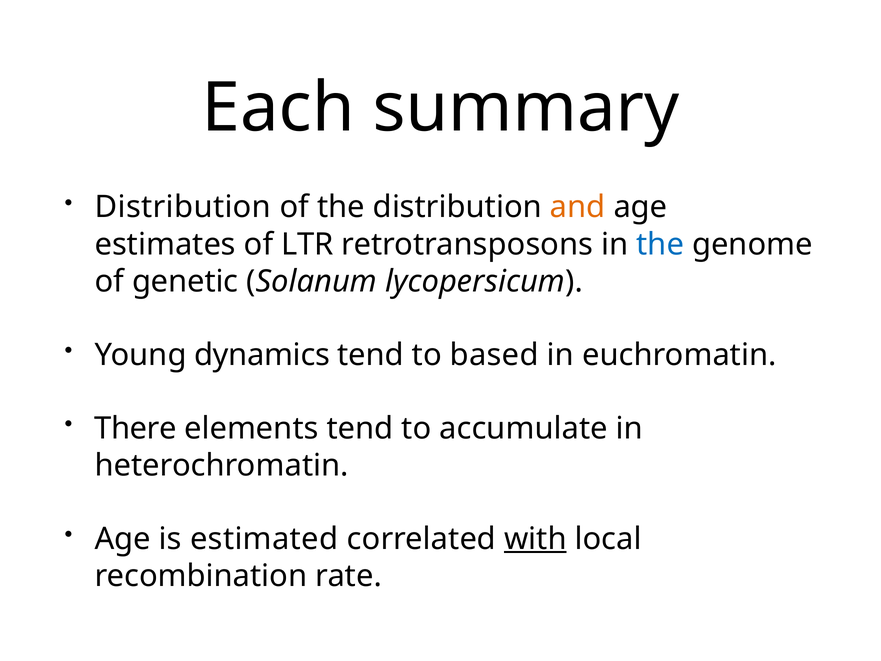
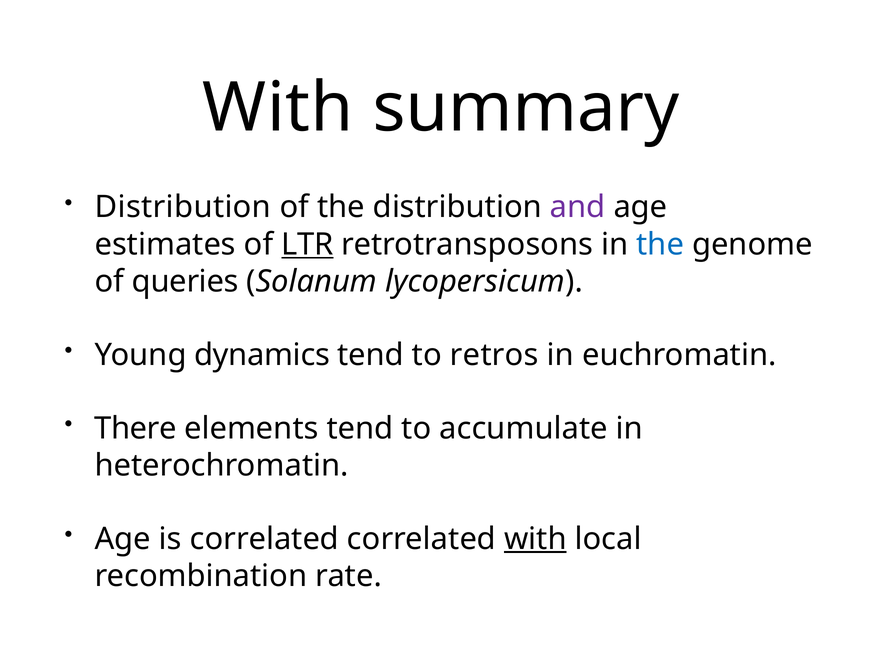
Each at (278, 108): Each -> With
and colour: orange -> purple
LTR underline: none -> present
genetic: genetic -> queries
based: based -> retros
is estimated: estimated -> correlated
